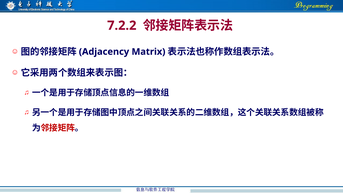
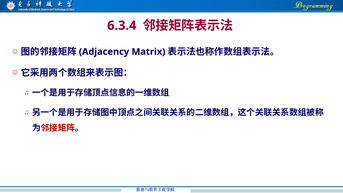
7.2.2: 7.2.2 -> 6.3.4
